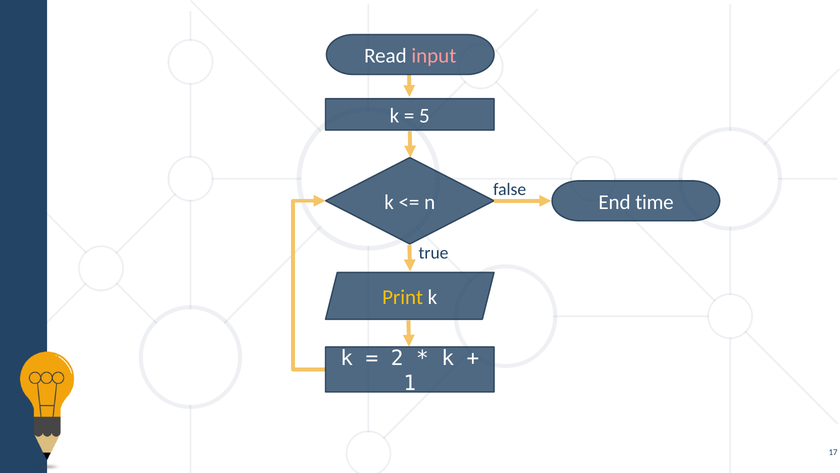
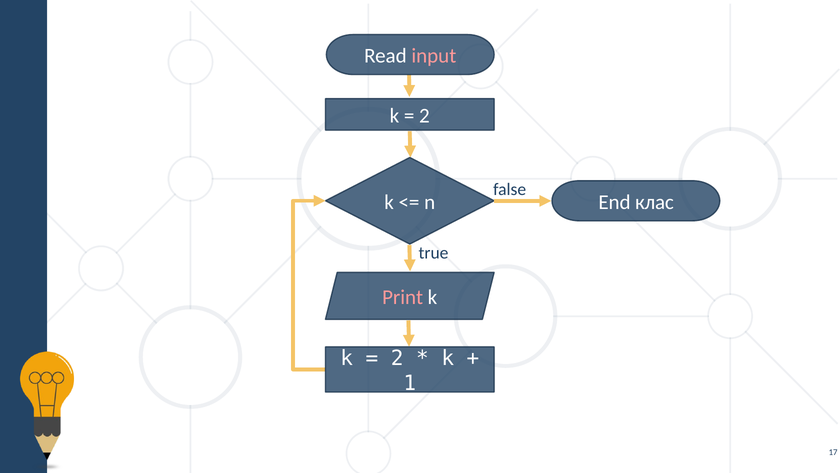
5 at (424, 116): 5 -> 2
time: time -> клас
Print colour: yellow -> pink
